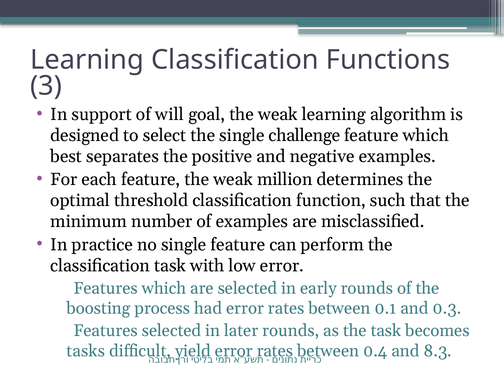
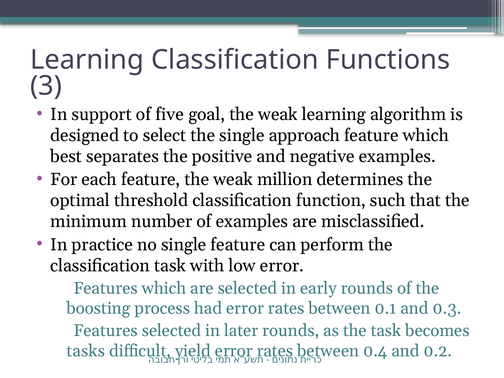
will: will -> five
challenge: challenge -> approach
8.3: 8.3 -> 0.2
